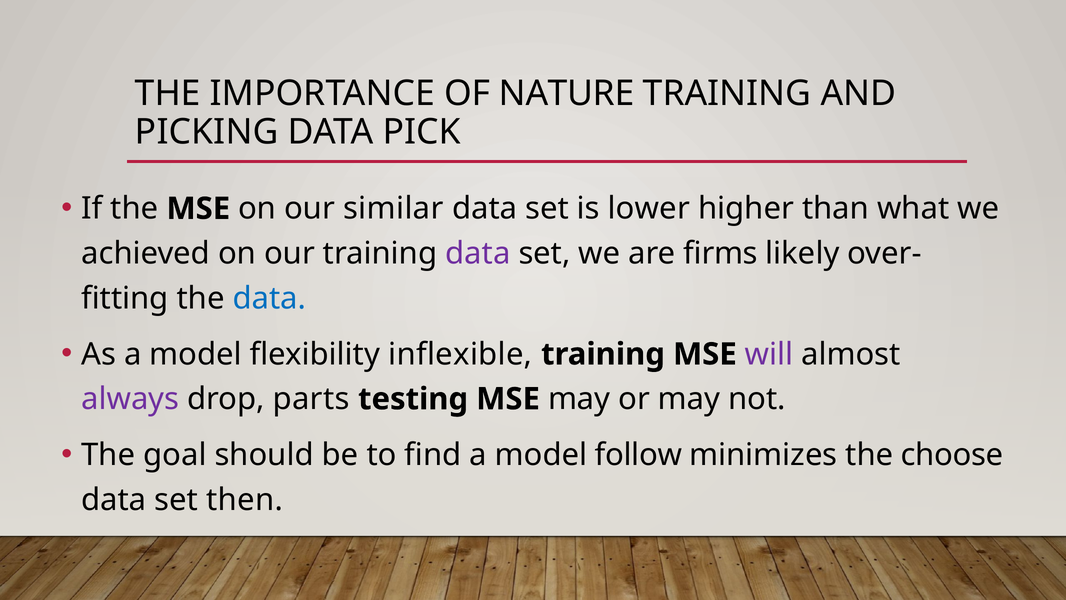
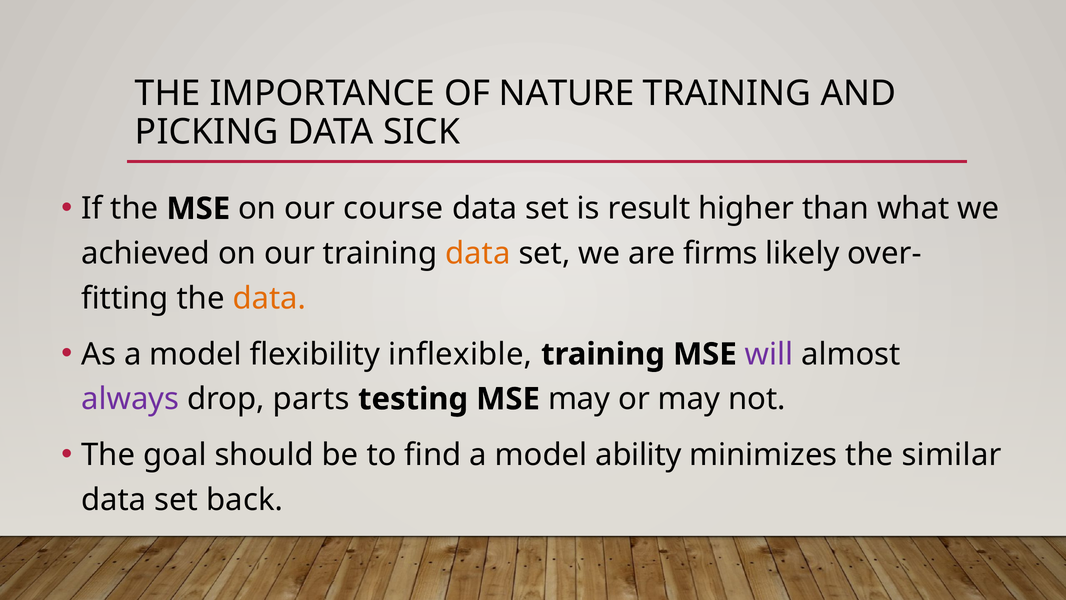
PICK: PICK -> SICK
similar: similar -> course
lower: lower -> result
data at (478, 253) colour: purple -> orange
data at (269, 298) colour: blue -> orange
follow: follow -> ability
choose: choose -> similar
then: then -> back
